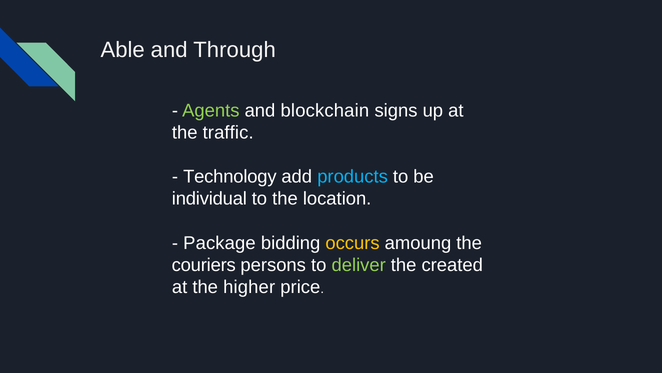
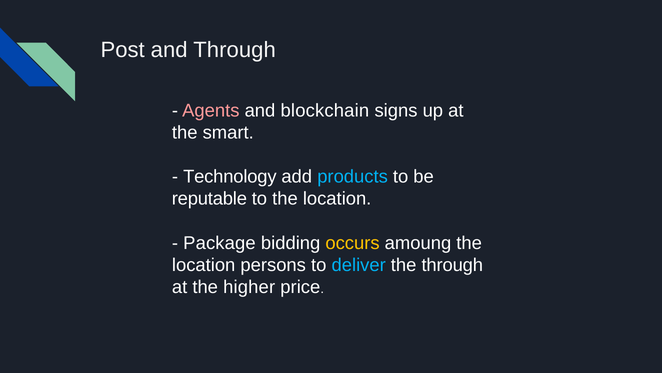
Able: Able -> Post
Agents colour: light green -> pink
traffic: traffic -> smart
individual: individual -> reputable
couriers at (204, 265): couriers -> location
deliver colour: light green -> light blue
the created: created -> through
